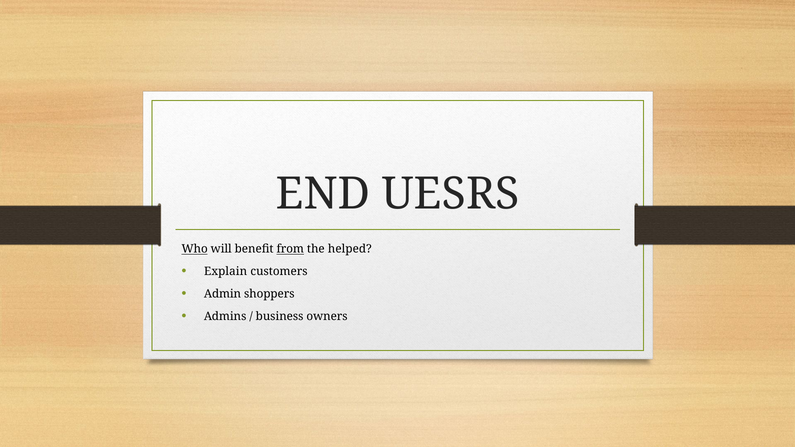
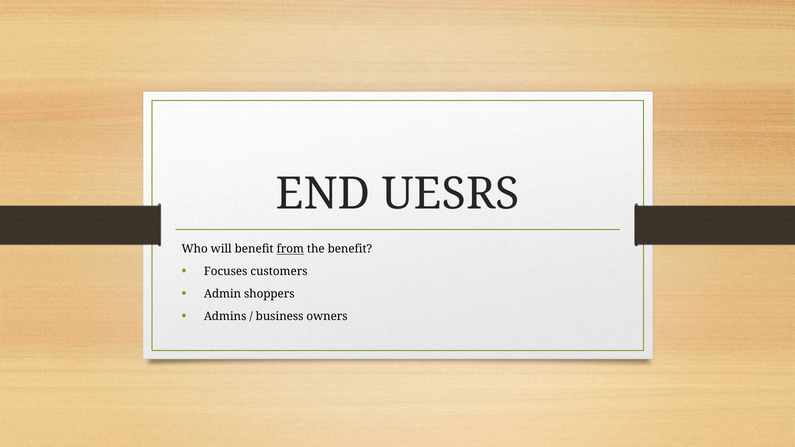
Who underline: present -> none
the helped: helped -> benefit
Explain: Explain -> Focuses
